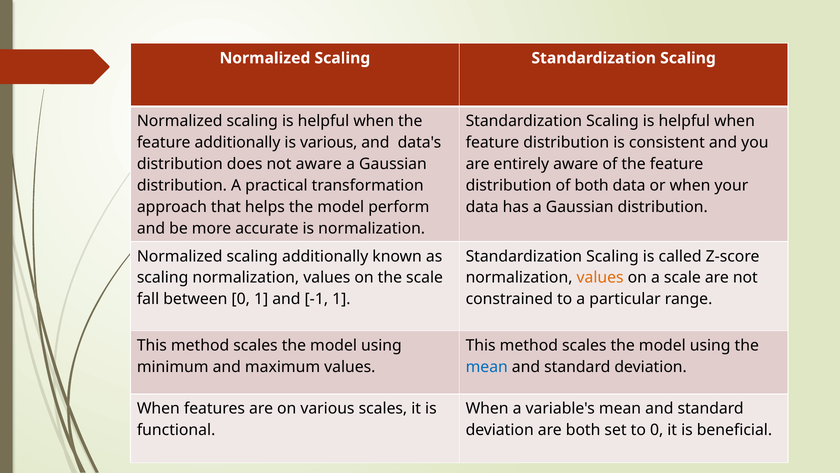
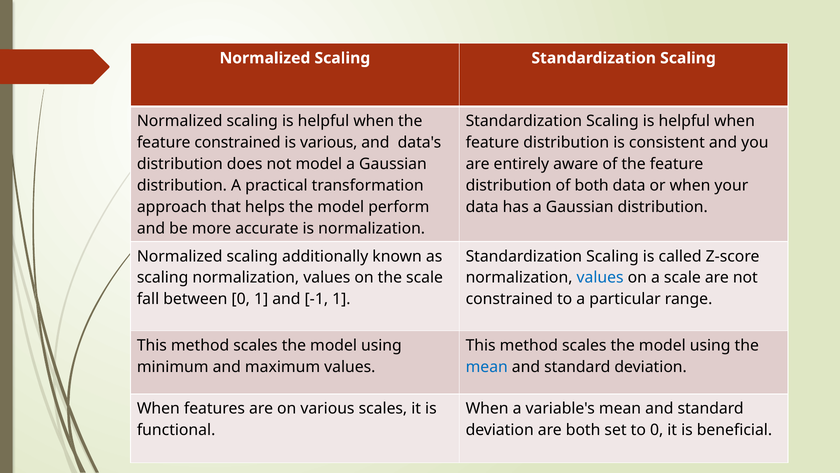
feature additionally: additionally -> constrained
not aware: aware -> model
values at (600, 277) colour: orange -> blue
